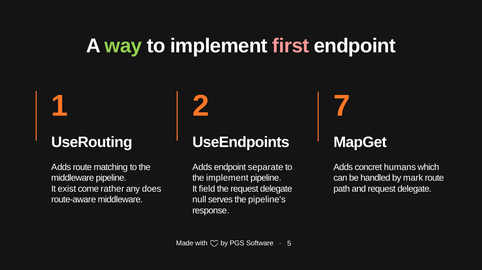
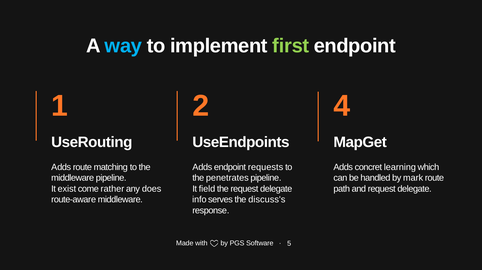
way colour: light green -> light blue
first colour: pink -> light green
7: 7 -> 4
separate: separate -> requests
humans: humans -> learning
the implement: implement -> penetrates
null: null -> info
pipeline's: pipeline's -> discuss's
